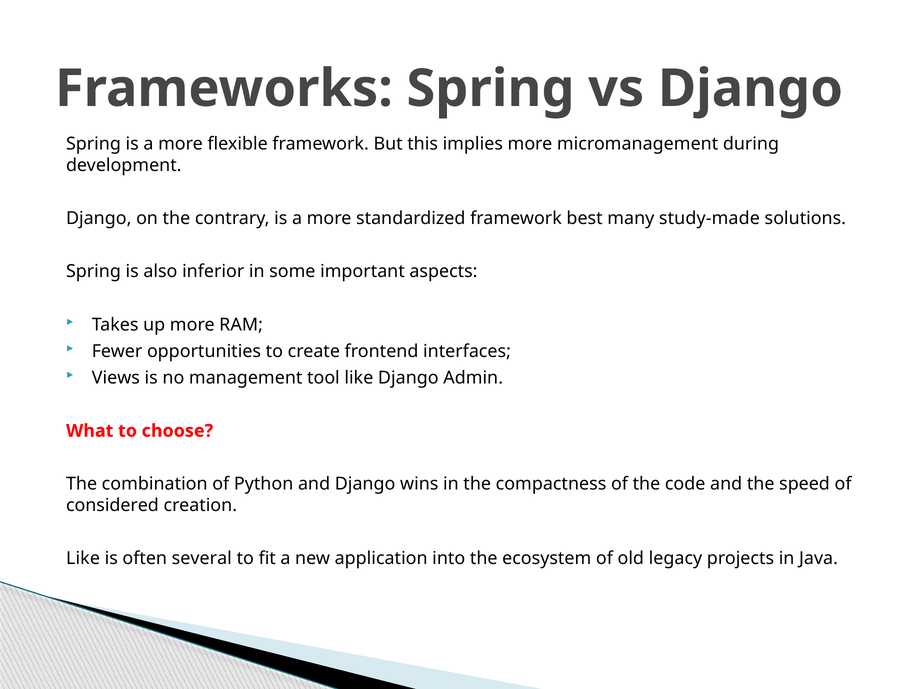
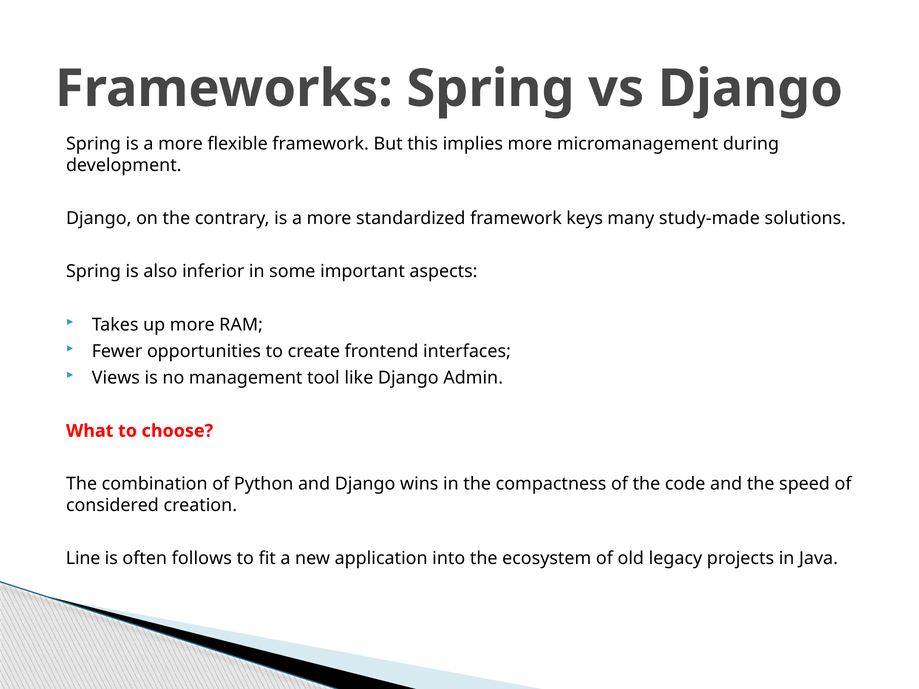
best: best -> keys
Like at (83, 559): Like -> Line
several: several -> follows
